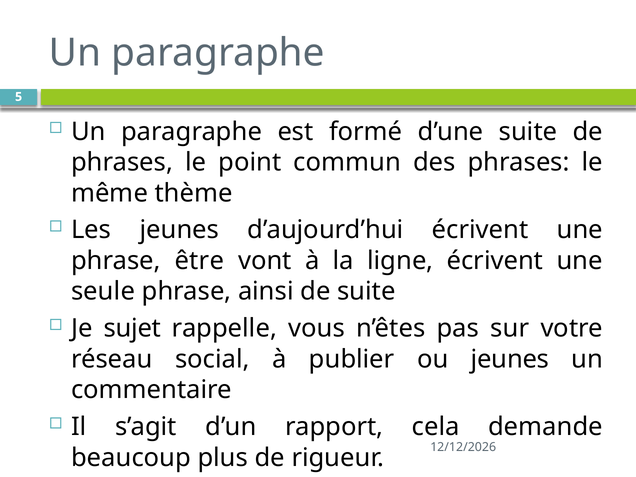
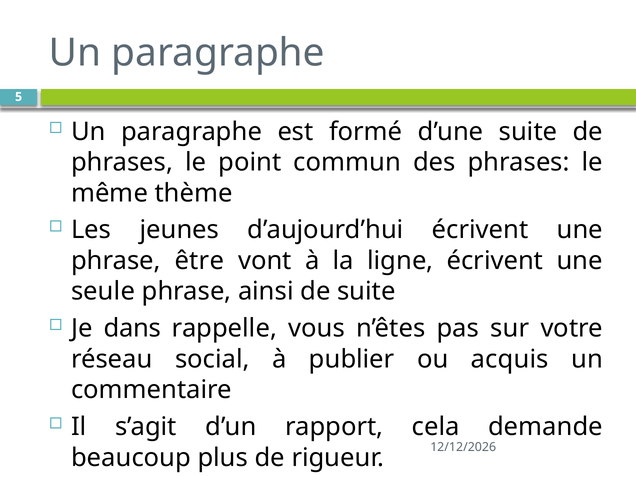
sujet: sujet -> dans
ou jeunes: jeunes -> acquis
